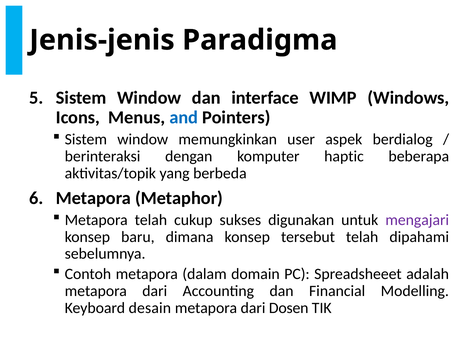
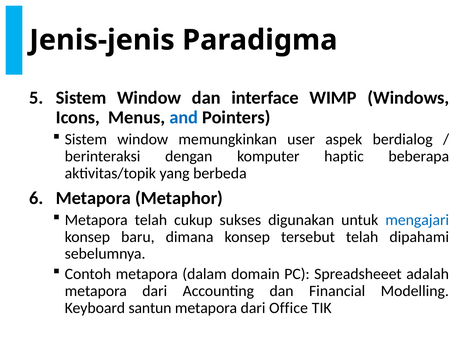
mengajari colour: purple -> blue
desain: desain -> santun
Dosen: Dosen -> Office
